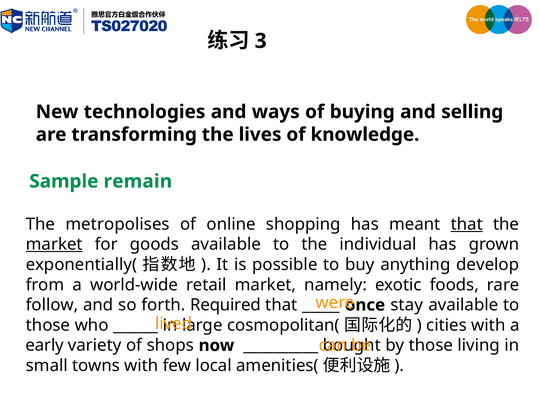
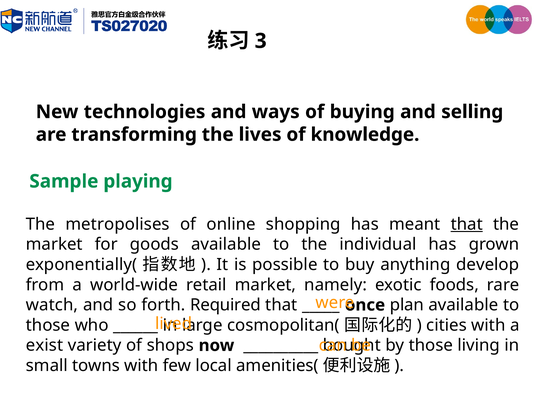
remain: remain -> playing
market at (54, 245) underline: present -> none
follow: follow -> watch
stay: stay -> plan
early: early -> exist
